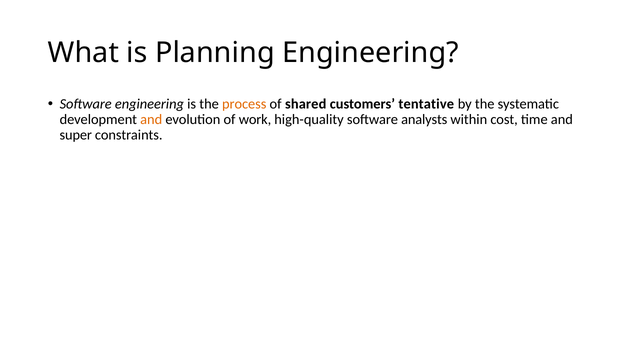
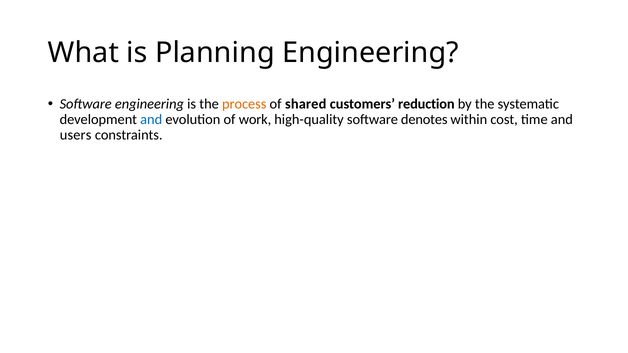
tentative: tentative -> reduction
and at (151, 120) colour: orange -> blue
analysts: analysts -> denotes
super: super -> users
